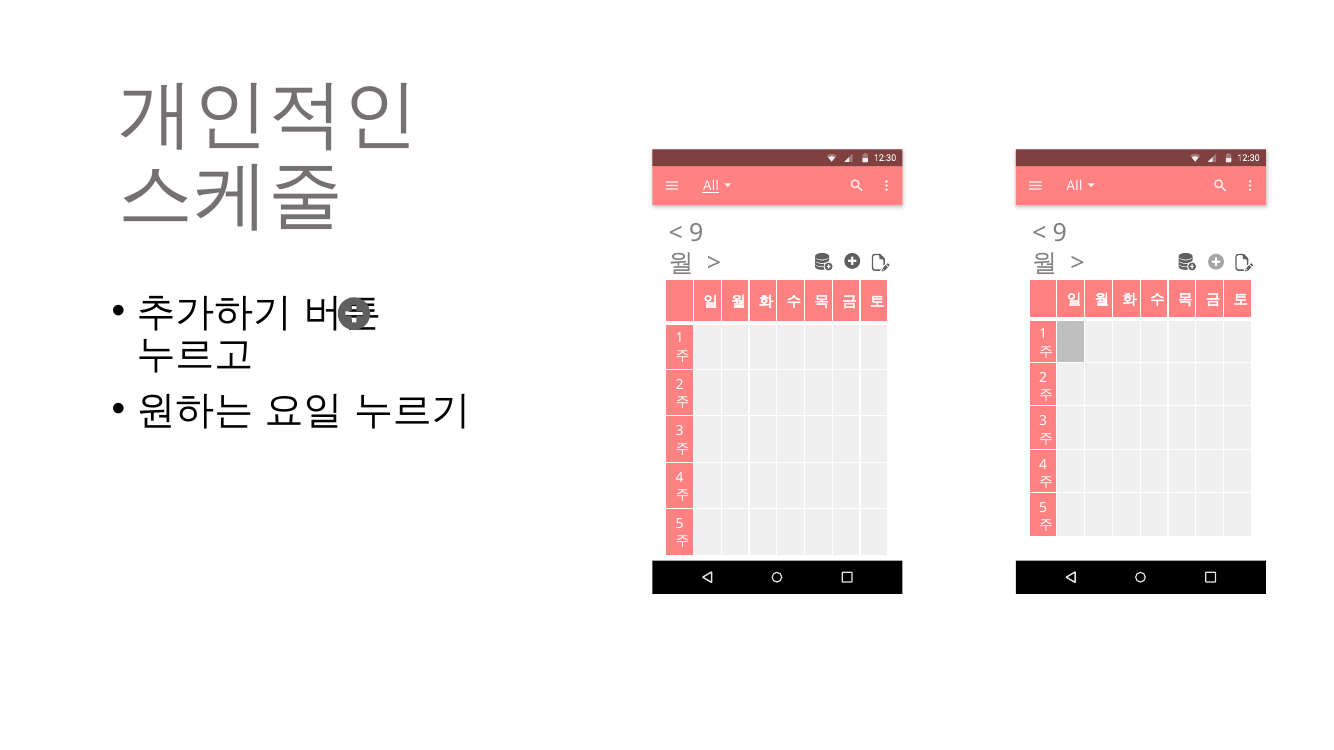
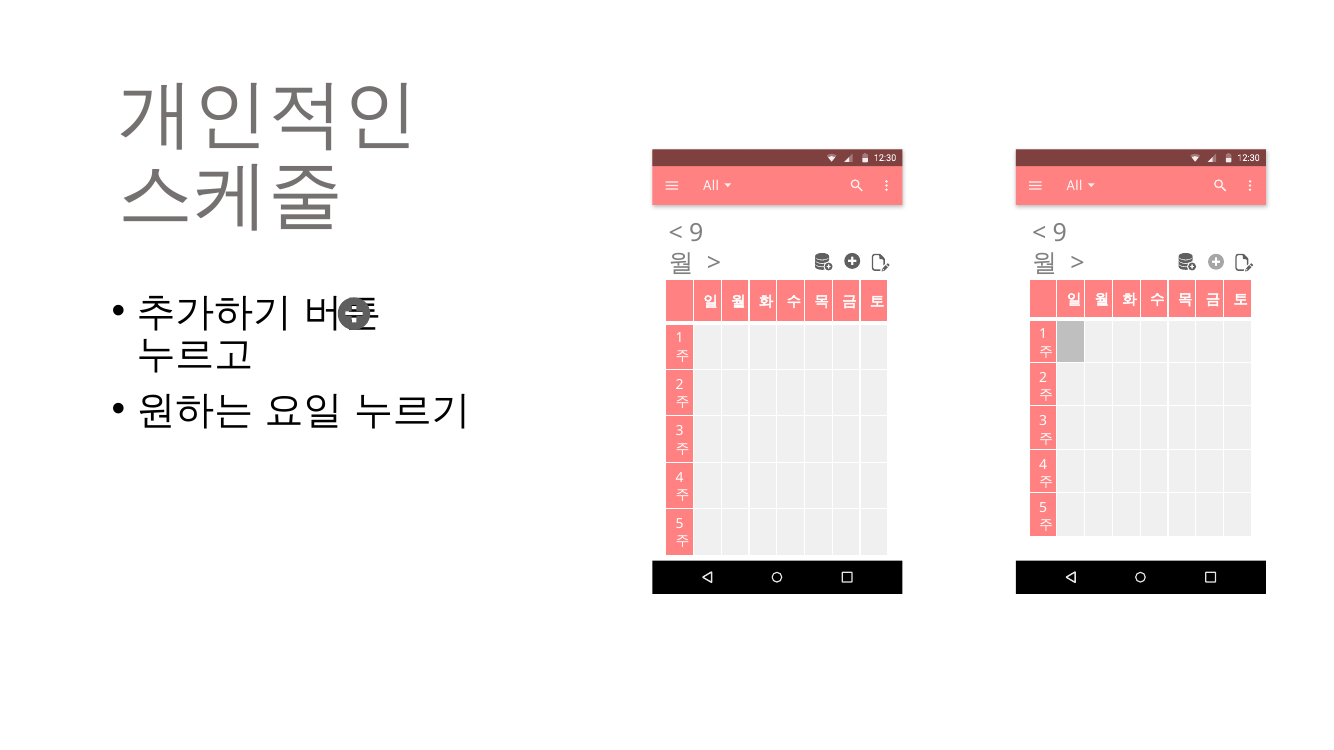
All at (711, 186) underline: present -> none
